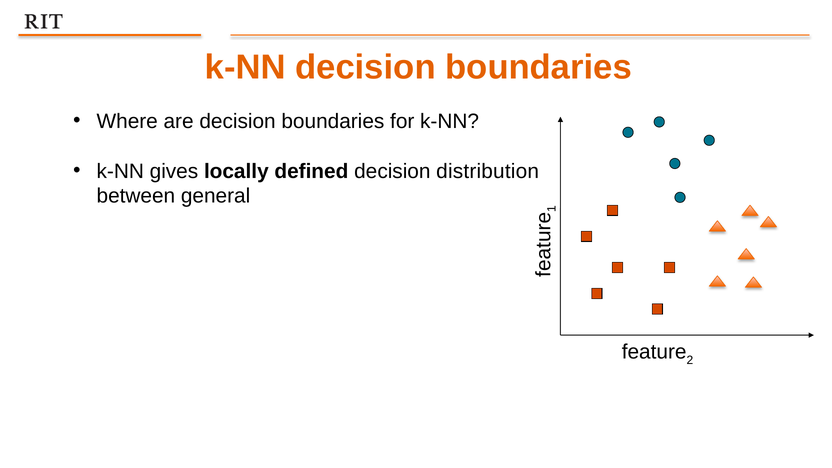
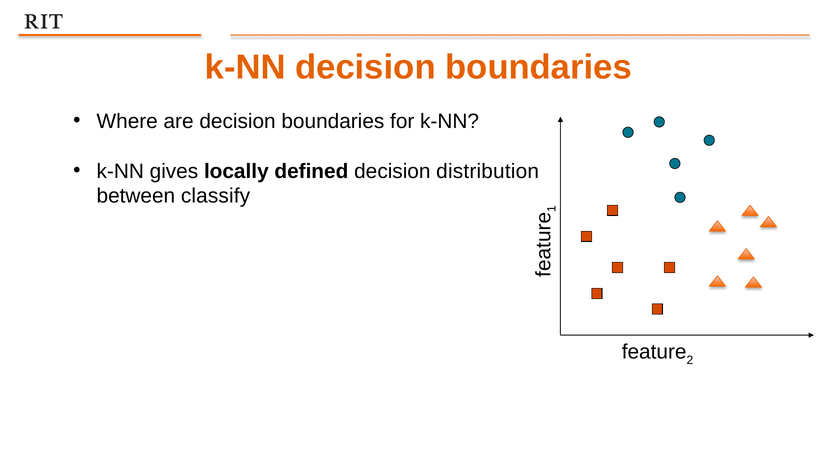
general: general -> classify
